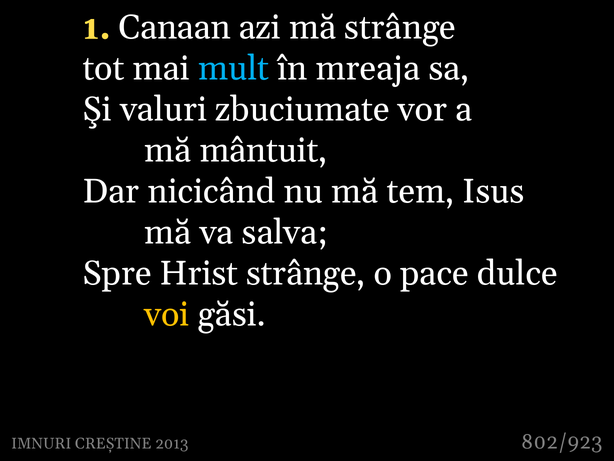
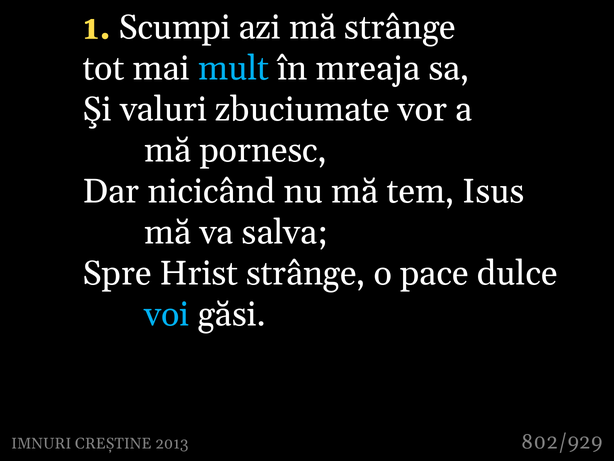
Canaan: Canaan -> Scumpi
mântuit: mântuit -> pornesc
voi colour: yellow -> light blue
802/923: 802/923 -> 802/929
